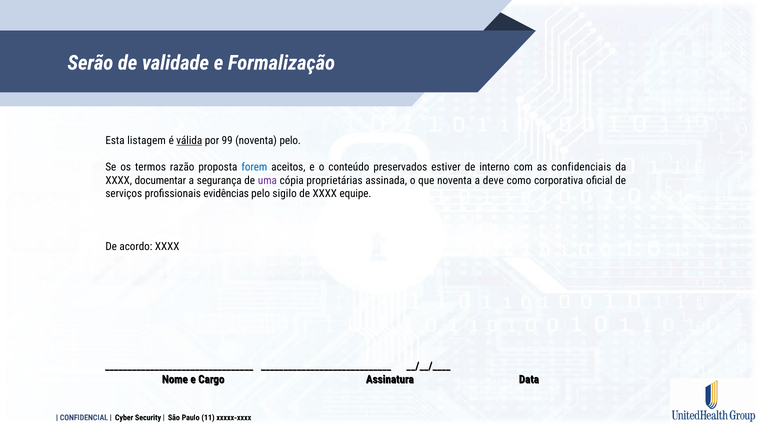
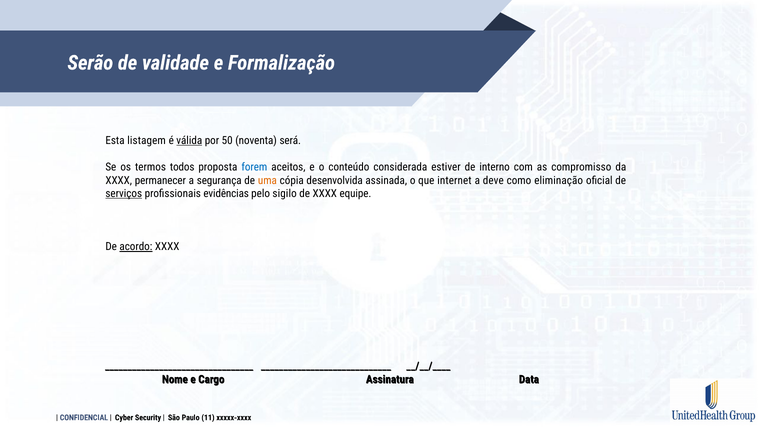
99: 99 -> 50
noventa pelo: pelo -> será
razão: razão -> todos
preservados: preservados -> considerada
confidenciais: confidenciais -> compromisso
documentar: documentar -> permanecer
uma colour: purple -> orange
proprietárias: proprietárias -> desenvolvida
que noventa: noventa -> internet
corporativa: corporativa -> eliminação
serviços underline: none -> present
acordo underline: none -> present
